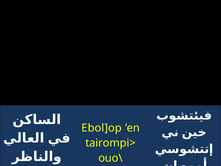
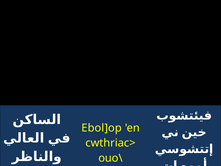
tairompi>: tairompi> -> cwthriac>
